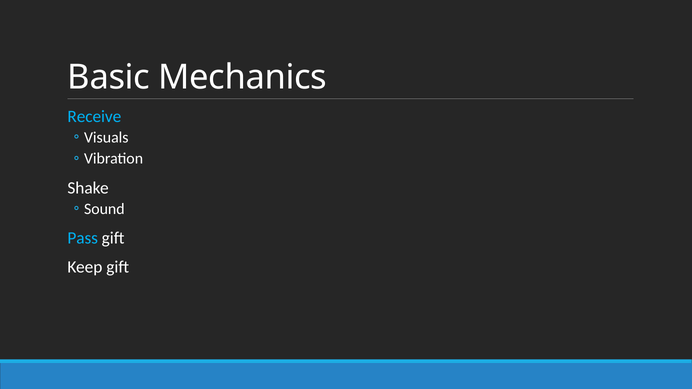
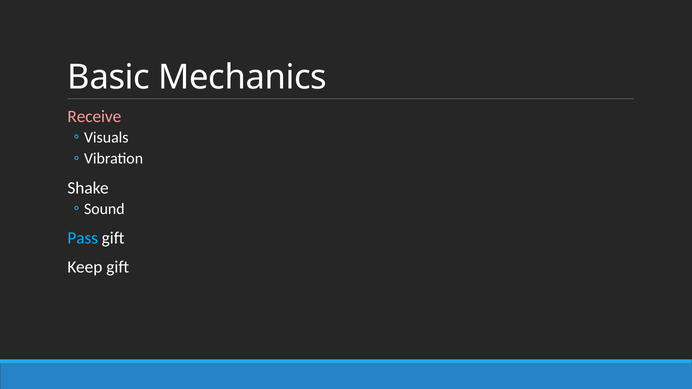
Receive colour: light blue -> pink
